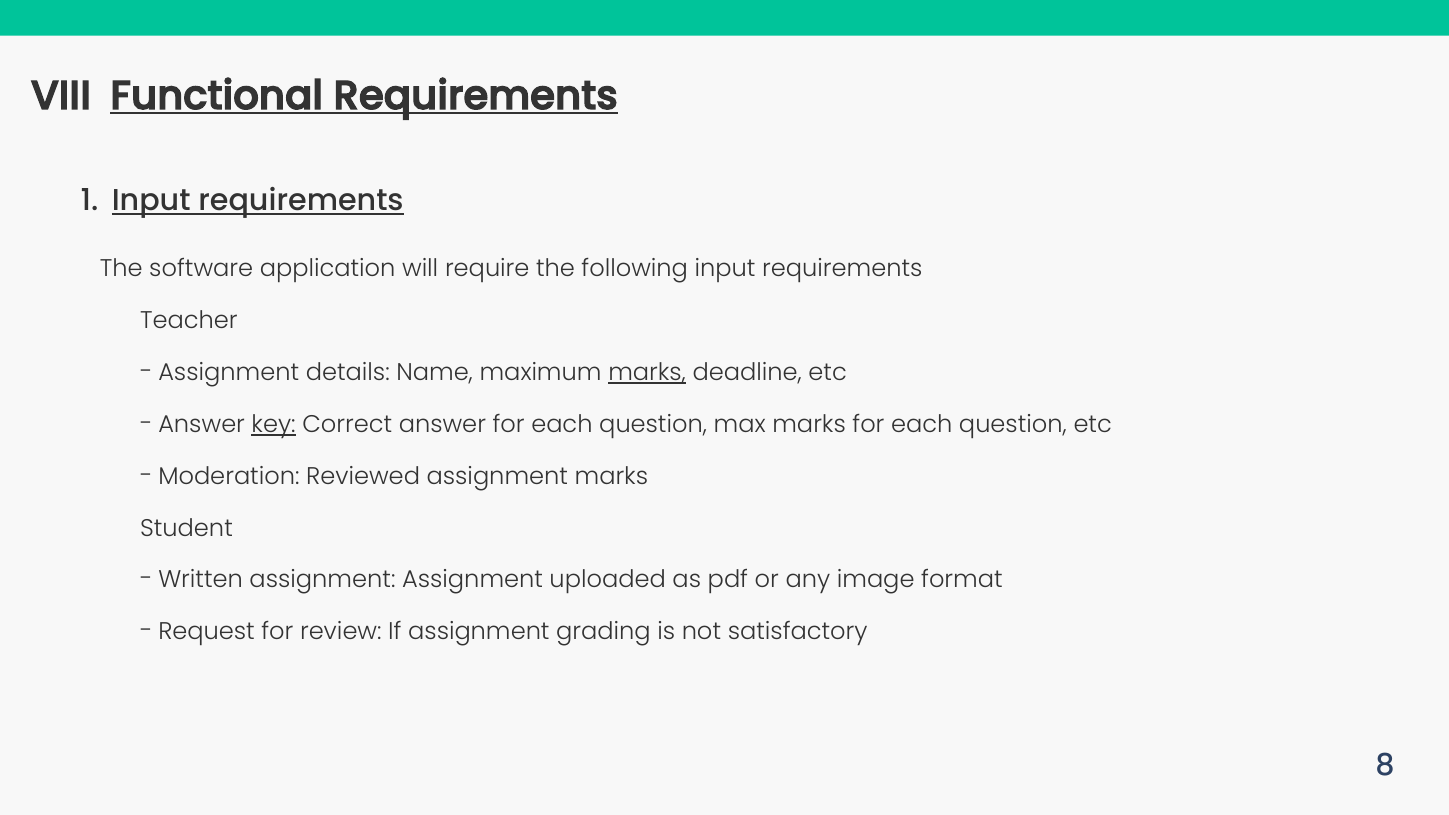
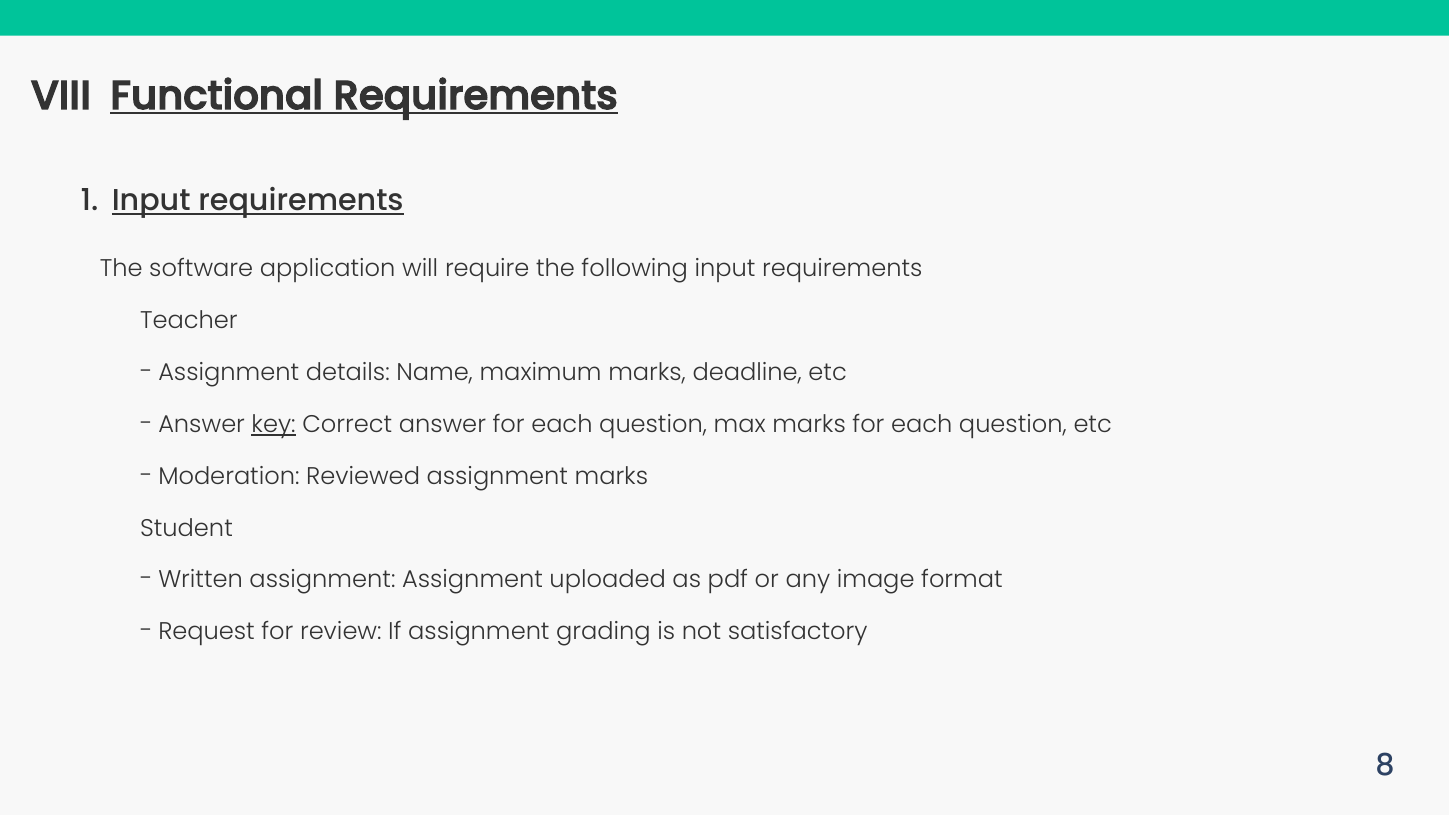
marks at (647, 373) underline: present -> none
